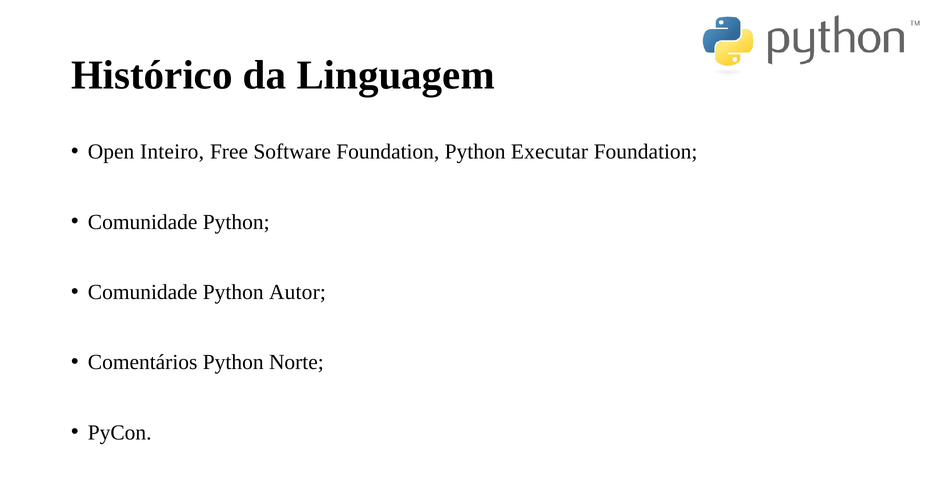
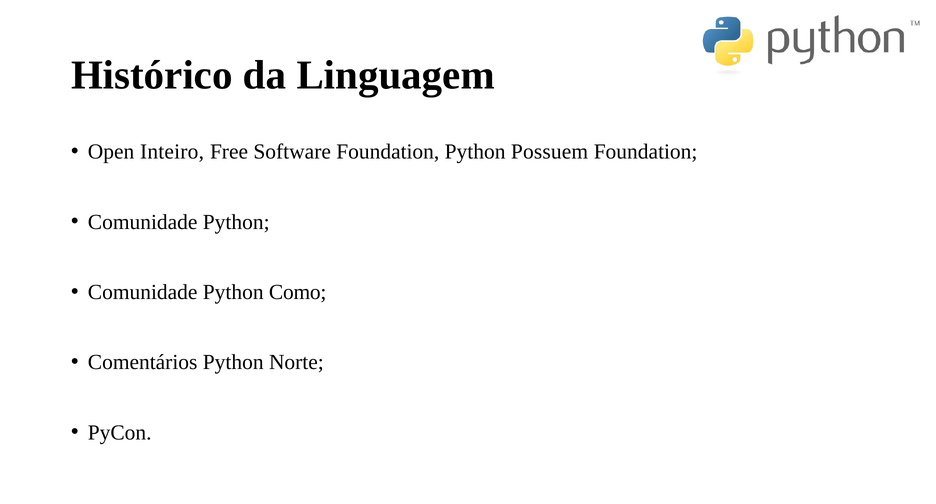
Executar: Executar -> Possuem
Autor: Autor -> Como
